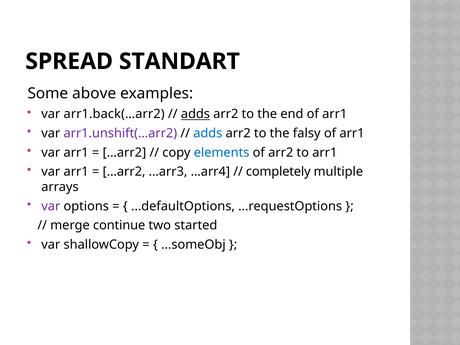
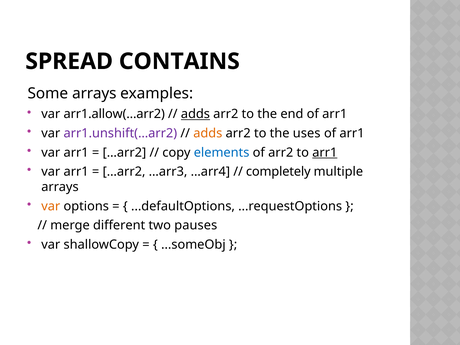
STANDART: STANDART -> CONTAINS
Some above: above -> arrays
arr1.back(…arr2: arr1.back(…arr2 -> arr1.allow(…arr2
adds at (208, 133) colour: blue -> orange
falsy: falsy -> uses
arr1 at (325, 152) underline: none -> present
var at (51, 206) colour: purple -> orange
continue: continue -> different
started: started -> pauses
